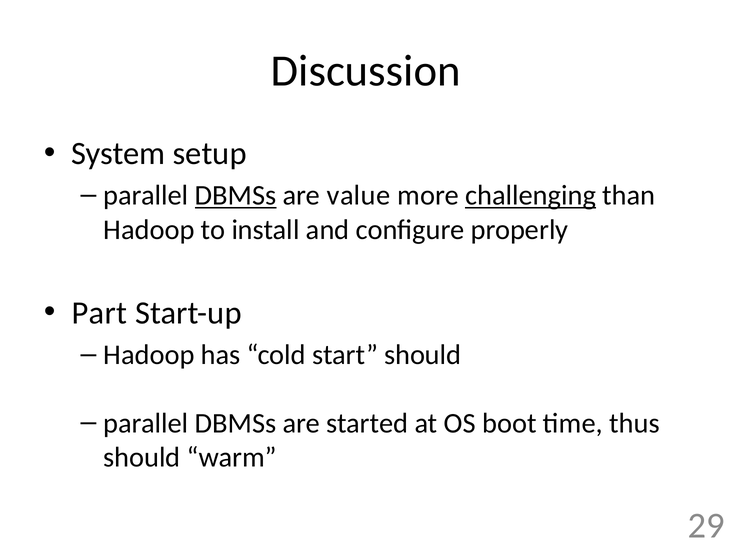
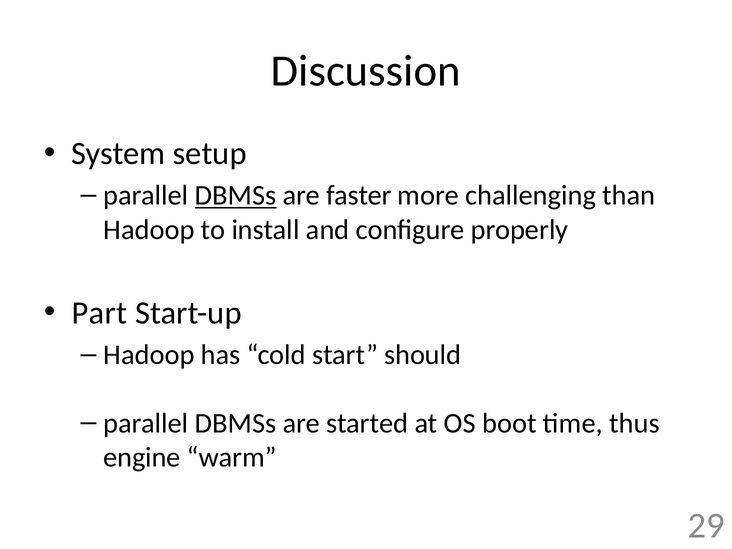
value: value -> faster
challenging underline: present -> none
should at (142, 457): should -> engine
